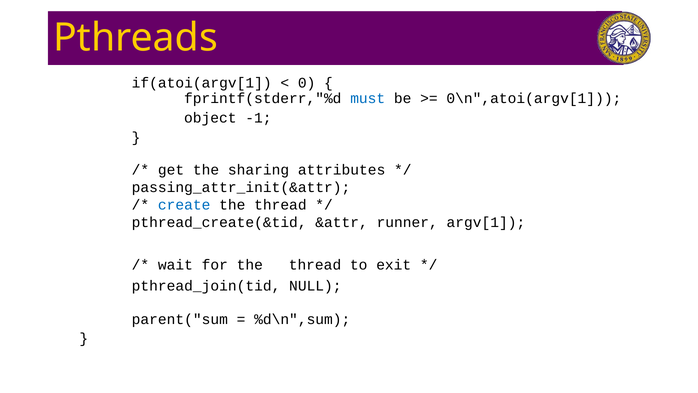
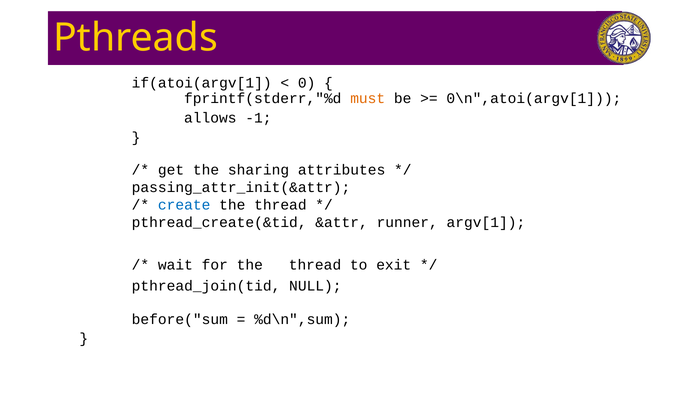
must colour: blue -> orange
object: object -> allows
parent("sum: parent("sum -> before("sum
